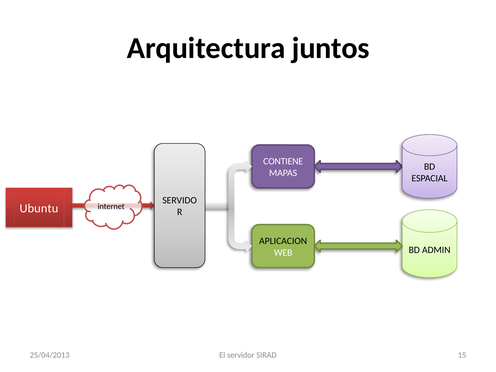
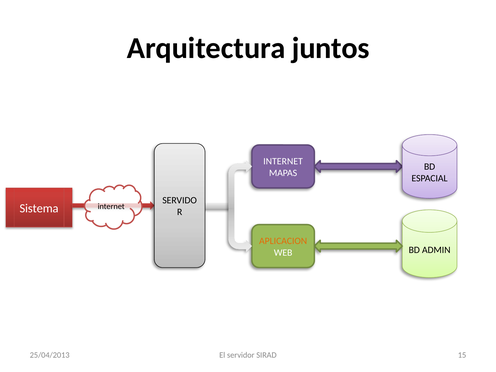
CONTIENE at (283, 161): CONTIENE -> INTERNET
Ubuntu: Ubuntu -> Sistema
APLICACION colour: black -> orange
